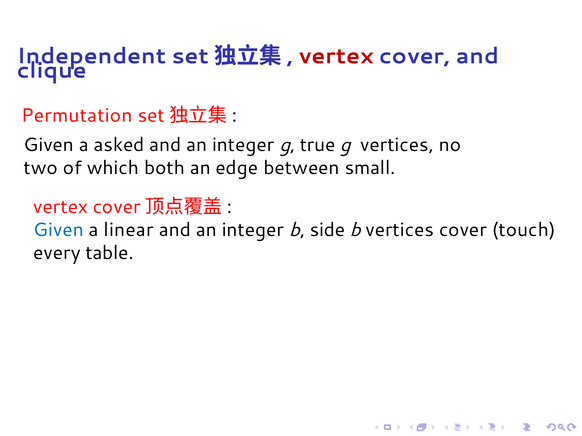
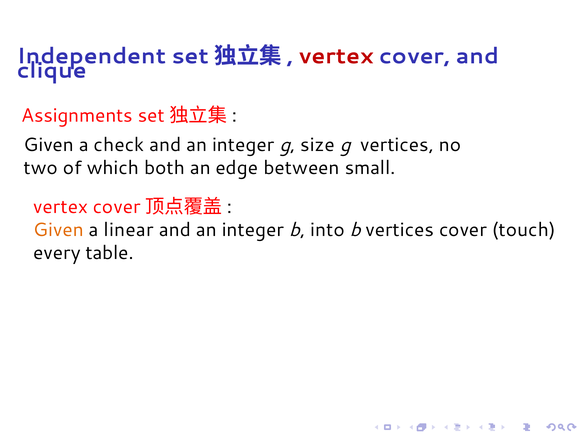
Permutation: Permutation -> Assignments
asked: asked -> check
true: true -> size
Given at (59, 230) colour: blue -> orange
side: side -> into
